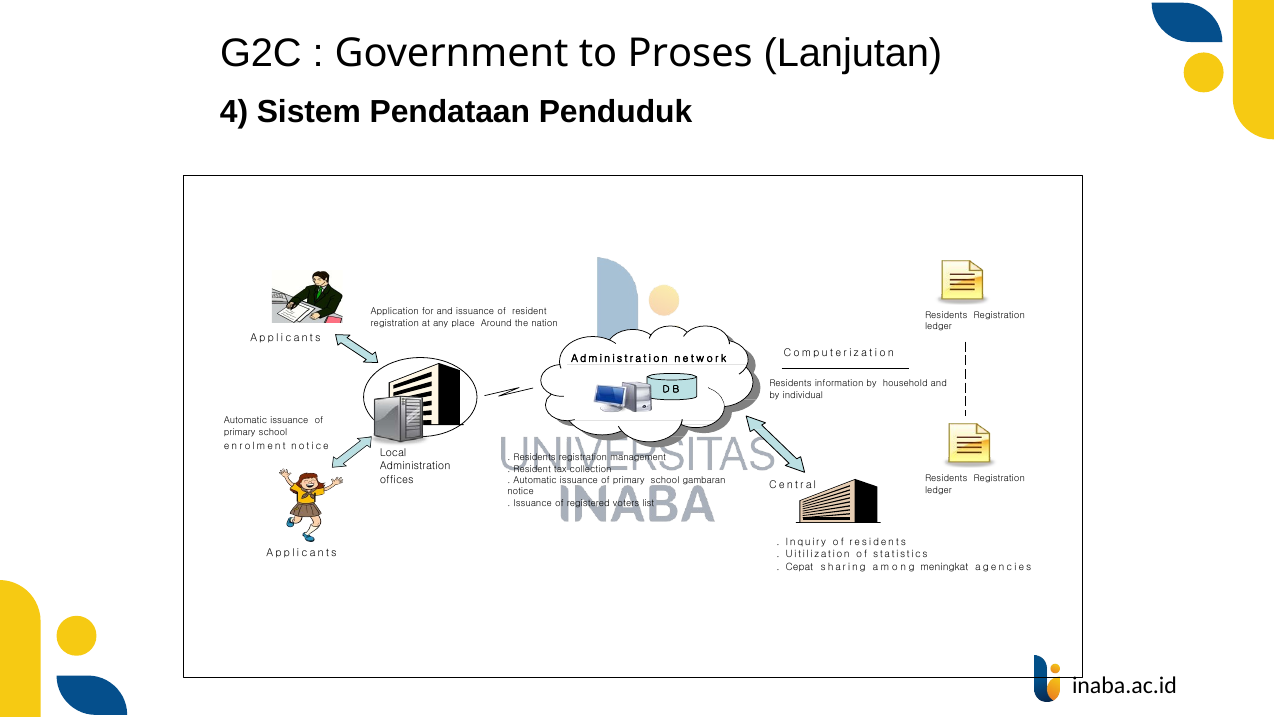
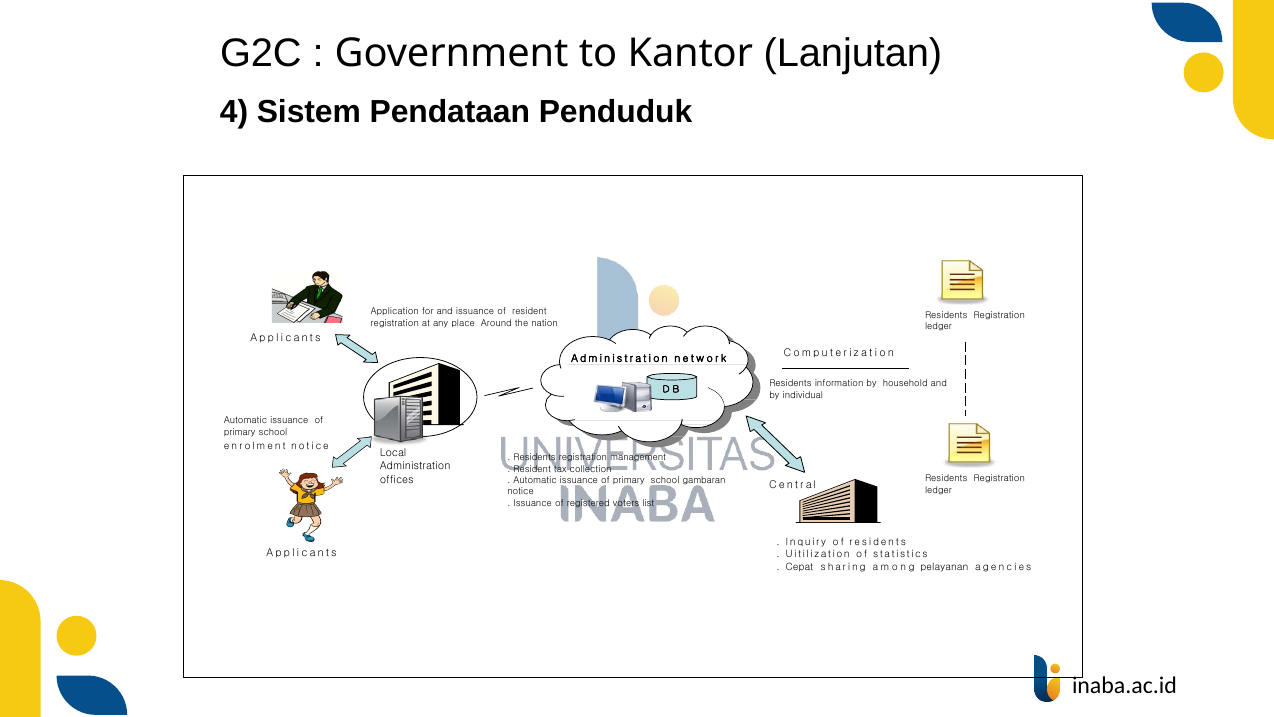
Proses: Proses -> Kantor
meningkat: meningkat -> pelayanan
